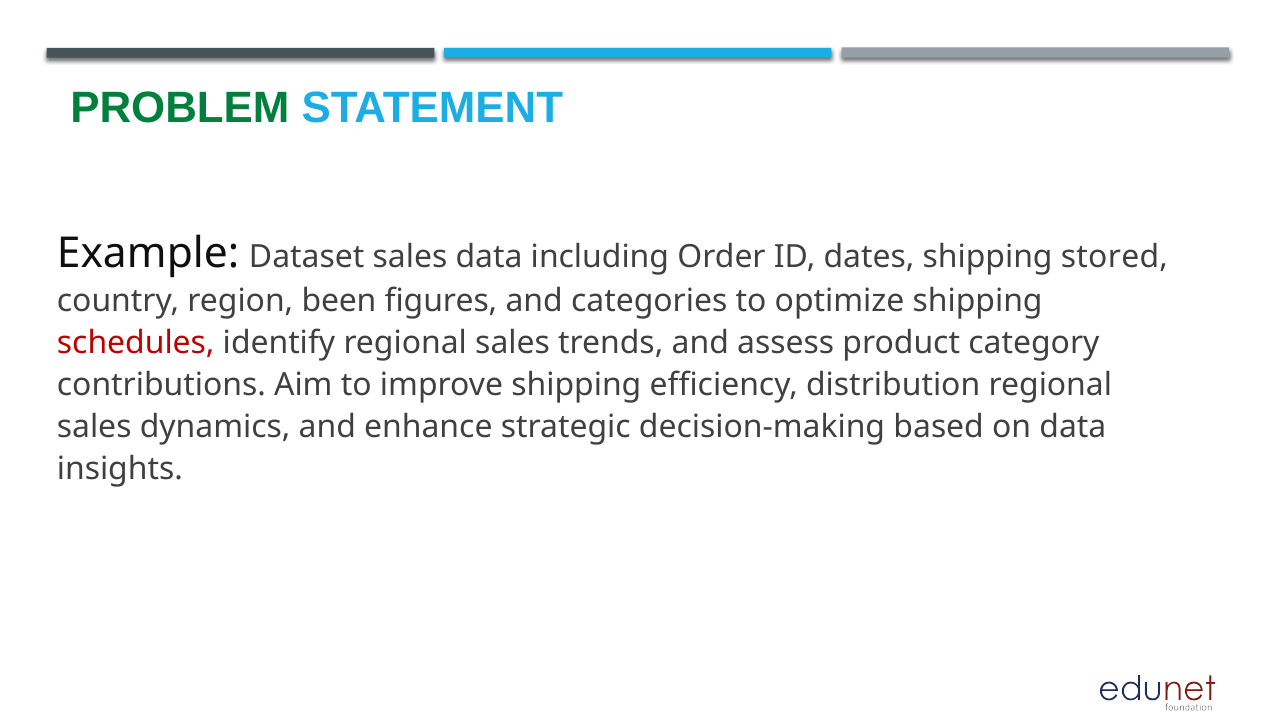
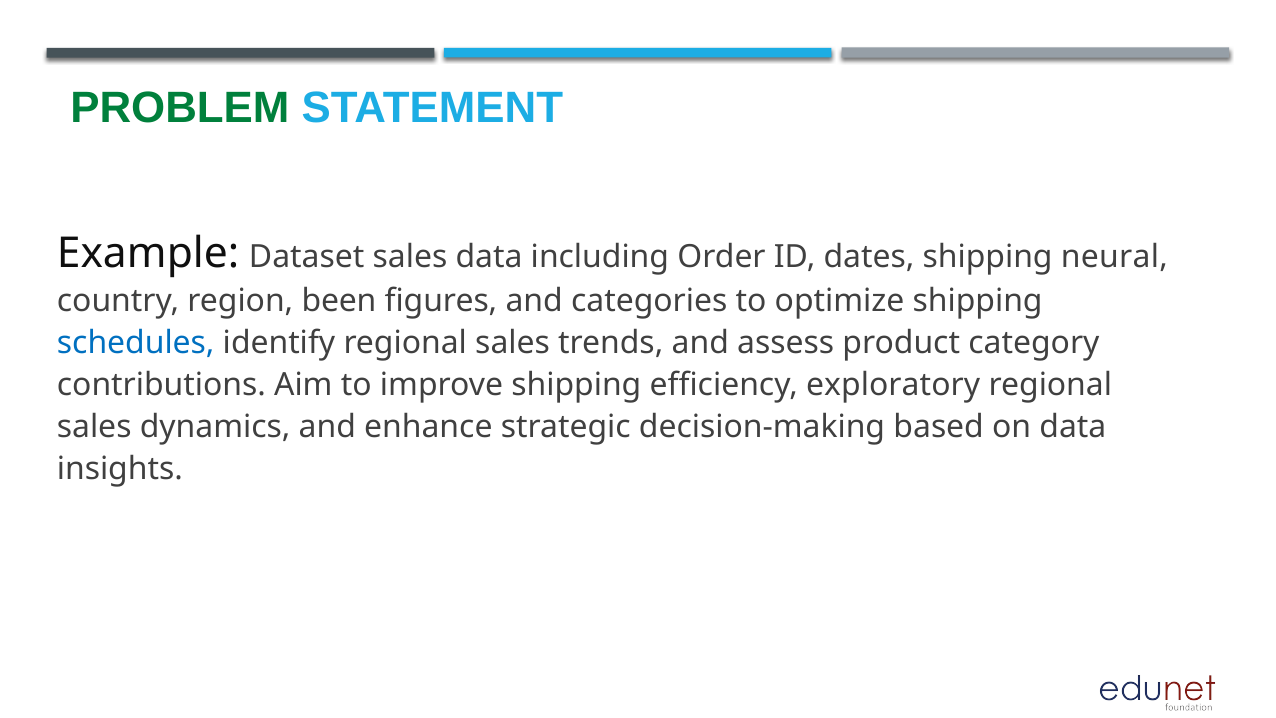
stored: stored -> neural
schedules colour: red -> blue
distribution: distribution -> exploratory
